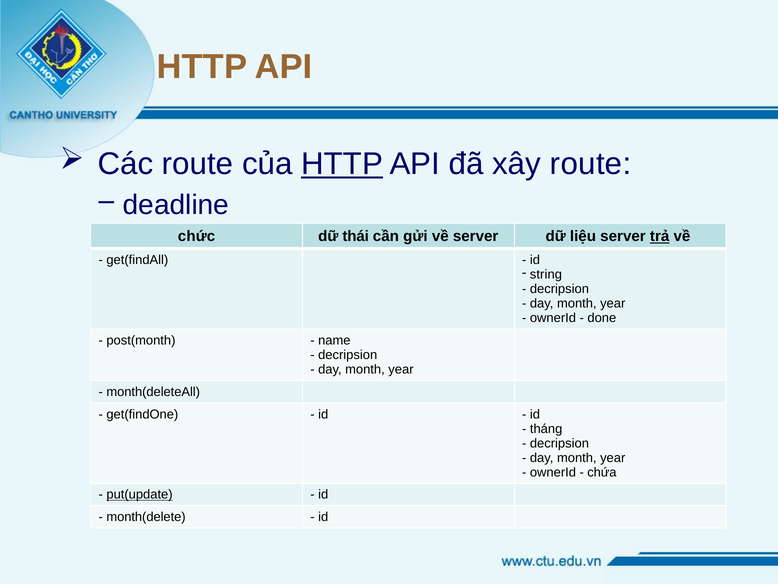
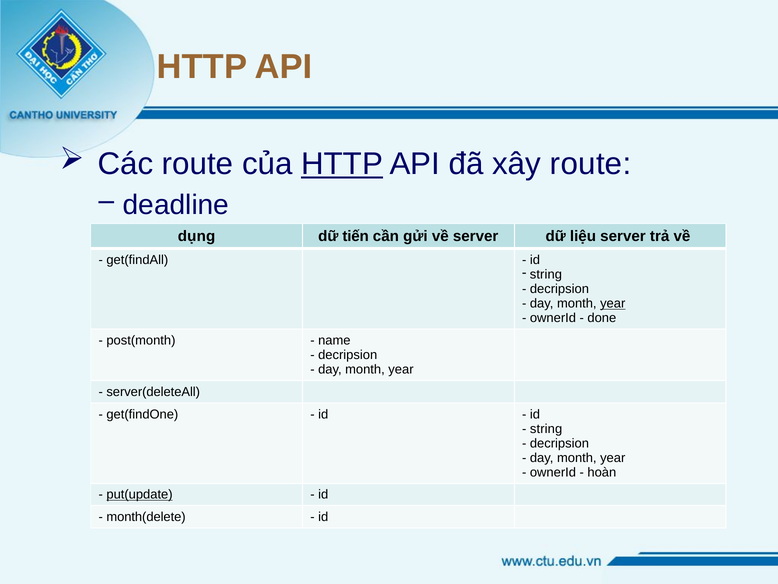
chức: chức -> dụng
thái: thái -> tiến
trả underline: present -> none
year at (613, 303) underline: none -> present
month(deleteAll: month(deleteAll -> server(deleteAll
tháng at (546, 428): tháng -> string
chứa: chứa -> hoàn
